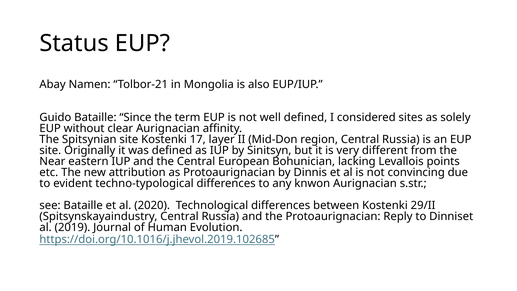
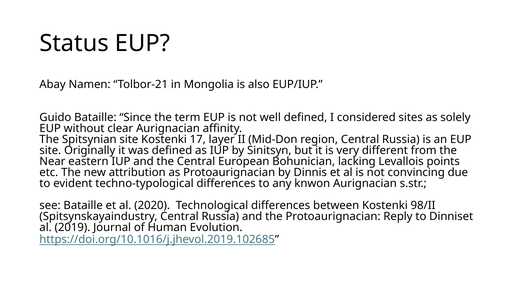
29/II: 29/II -> 98/II
